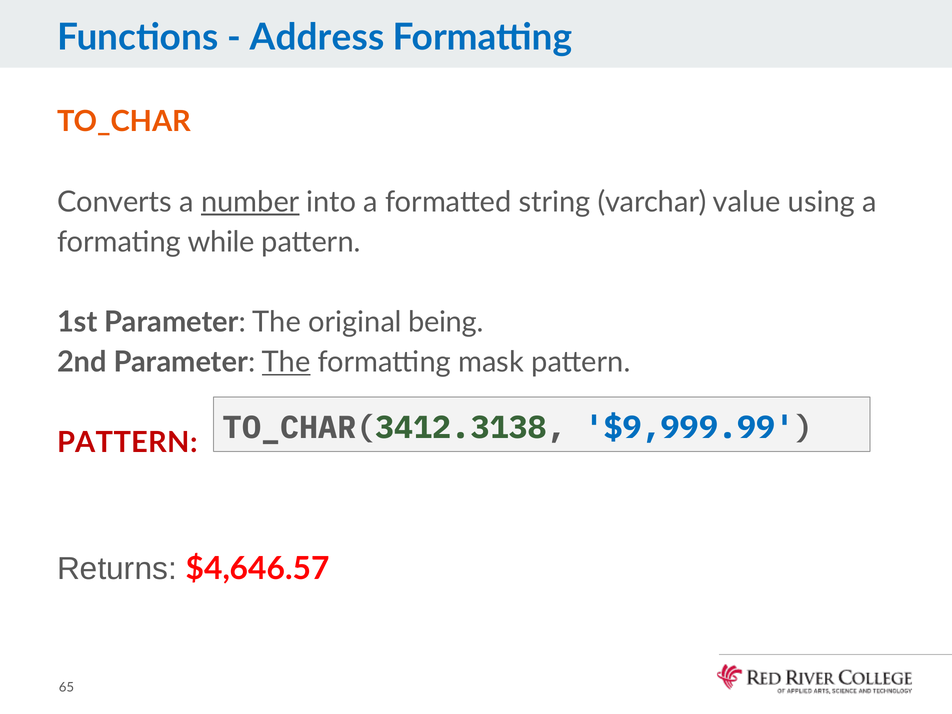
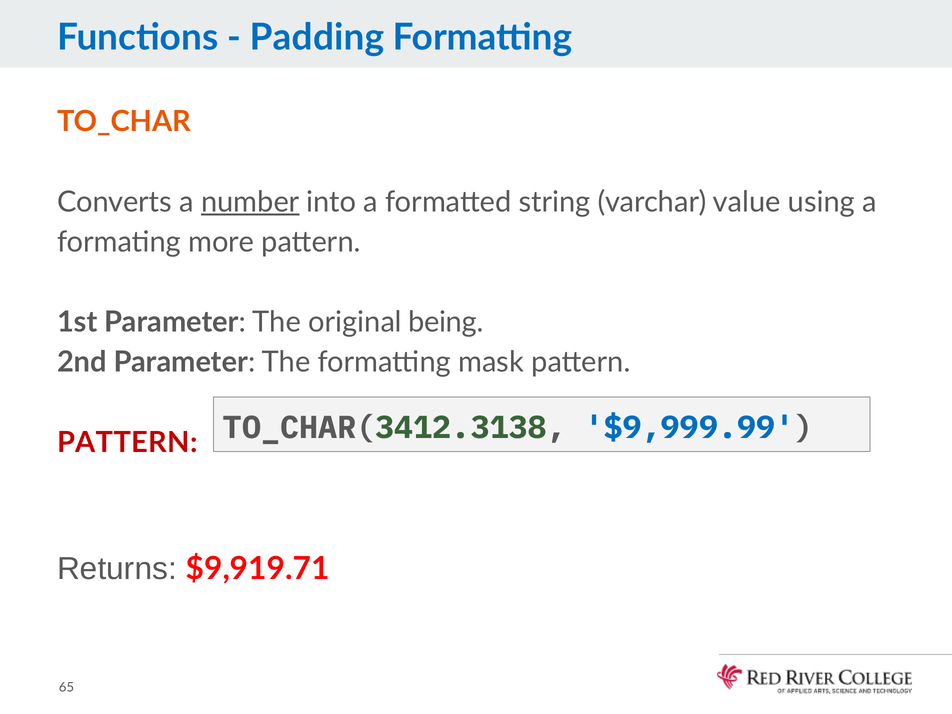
Address: Address -> Padding
while: while -> more
The at (286, 362) underline: present -> none
$4,646.57: $4,646.57 -> $9,919.71
